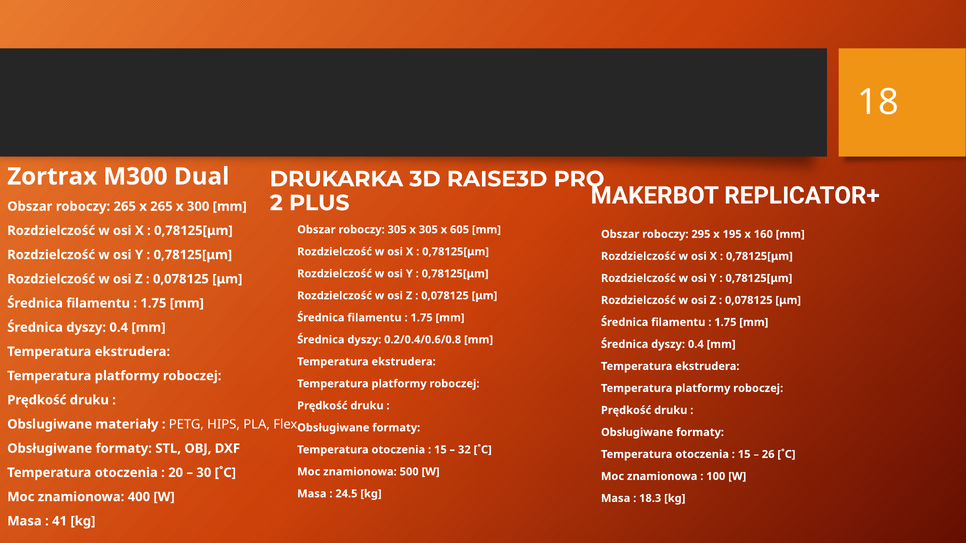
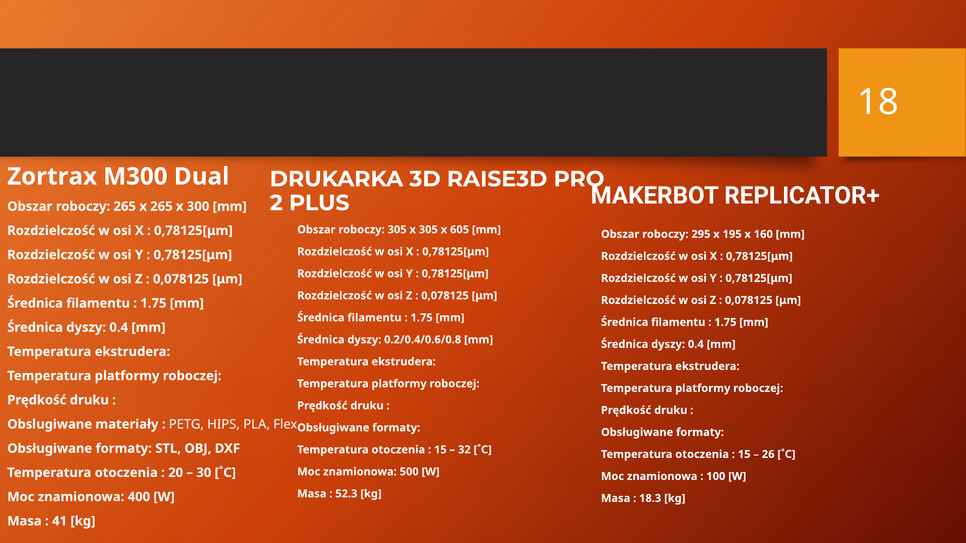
24.5: 24.5 -> 52.3
